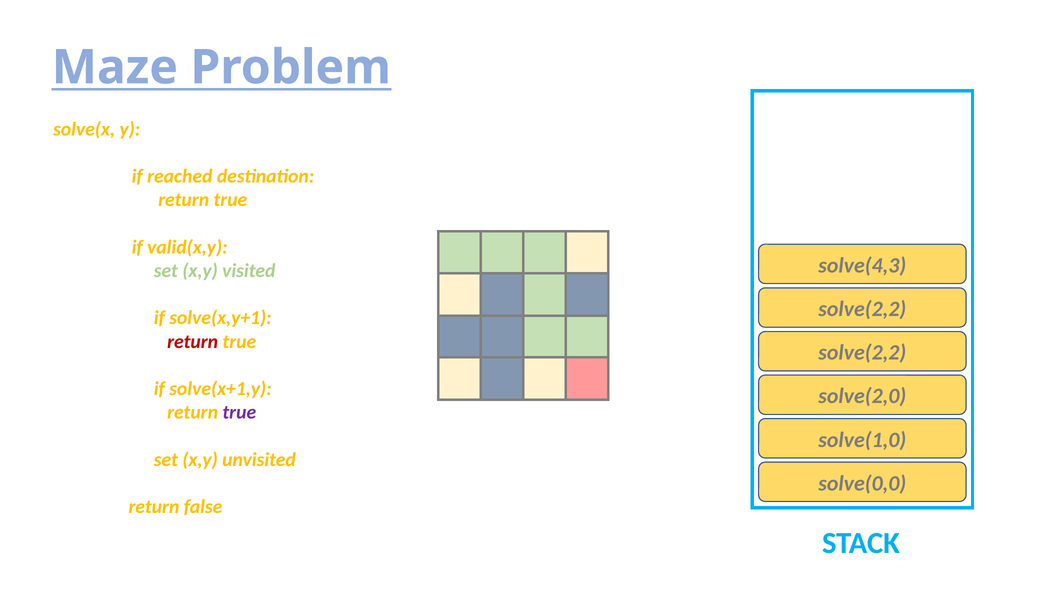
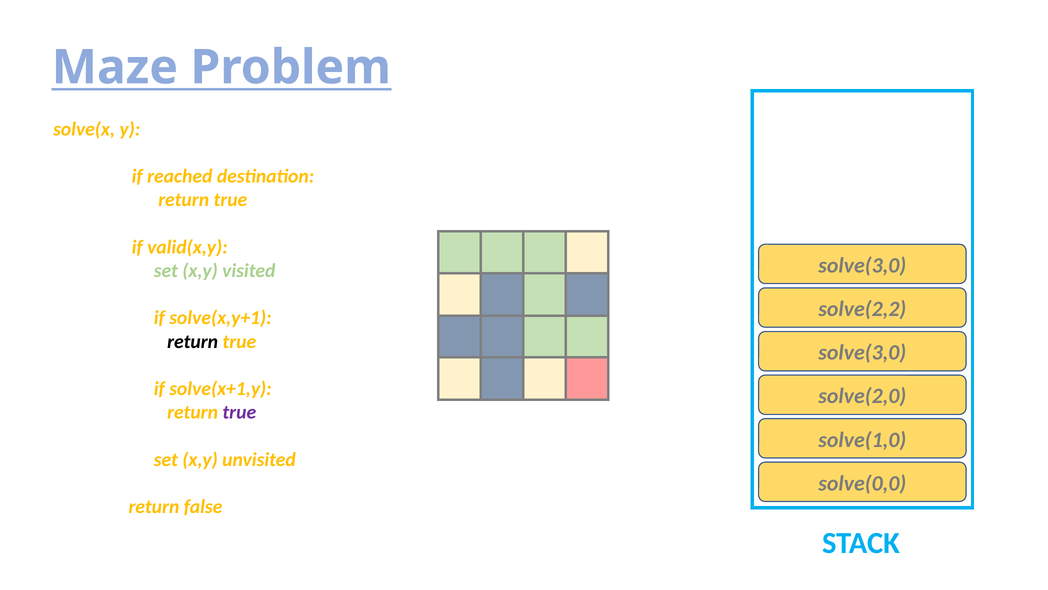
solve(4,3 at (862, 265): solve(4,3 -> solve(3,0
return at (193, 341) colour: red -> black
solve(2,2 at (862, 352): solve(2,2 -> solve(3,0
